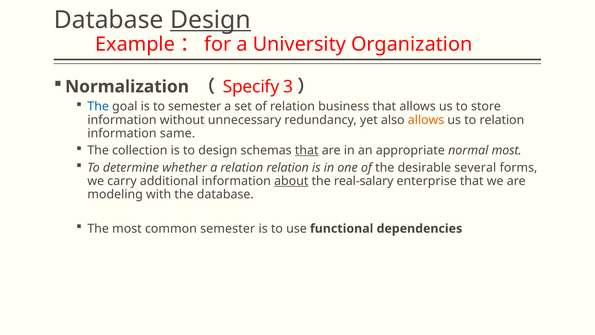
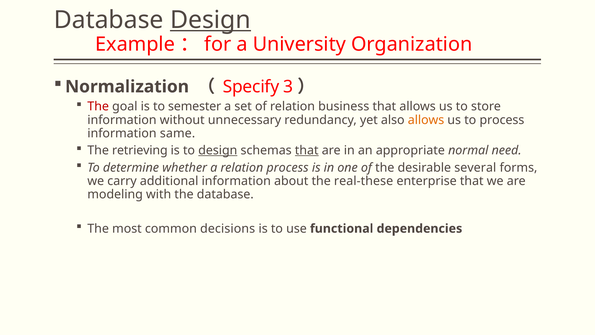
The at (98, 106) colour: blue -> red
to relation: relation -> process
collection: collection -> retrieving
design at (218, 150) underline: none -> present
normal most: most -> need
relation relation: relation -> process
about underline: present -> none
real-salary: real-salary -> real-these
common semester: semester -> decisions
